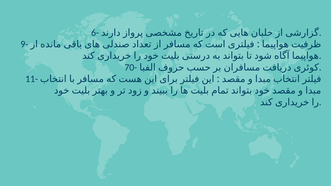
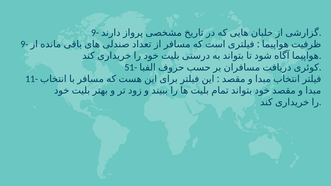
6- at (95, 33): 6- -> 9-
70-: 70- -> 51-
